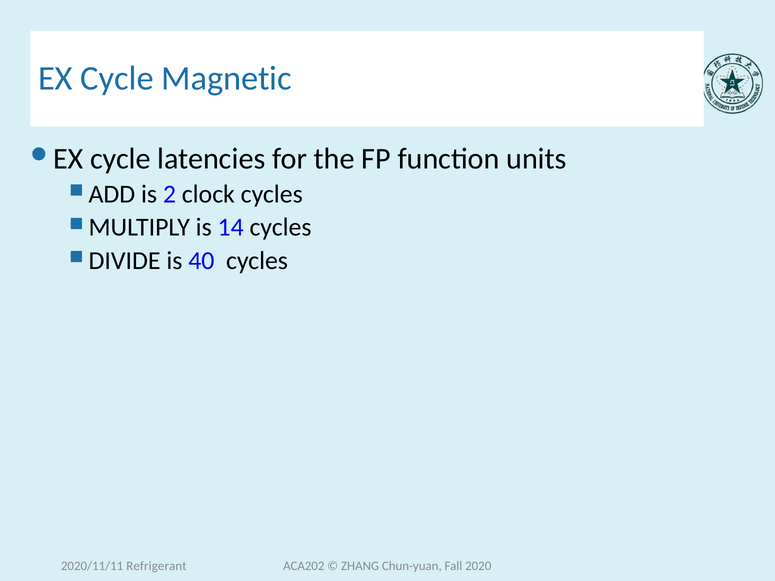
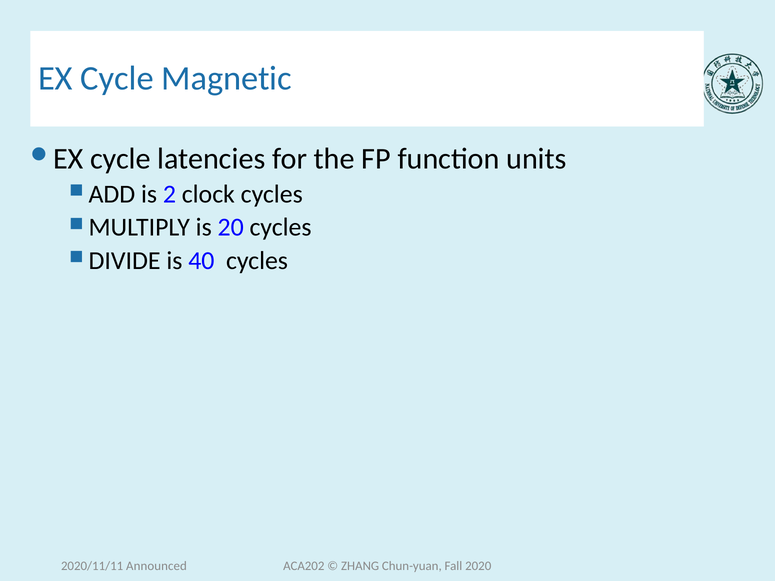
14: 14 -> 20
Refrigerant: Refrigerant -> Announced
